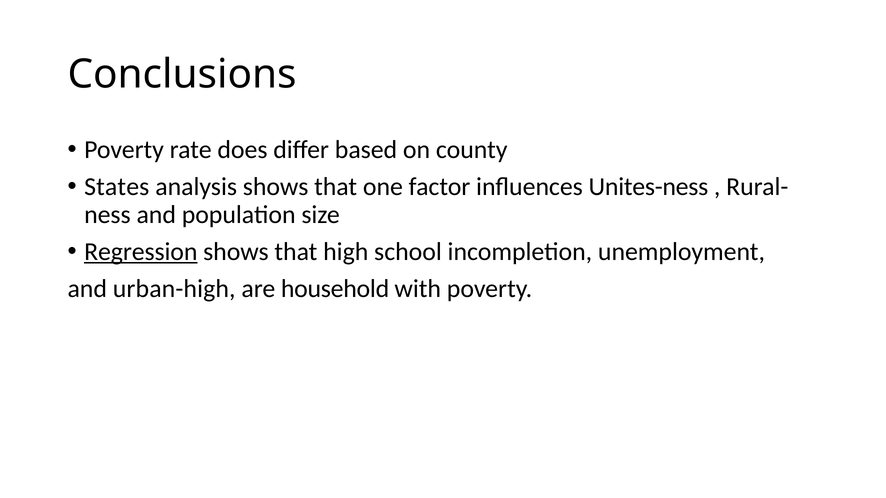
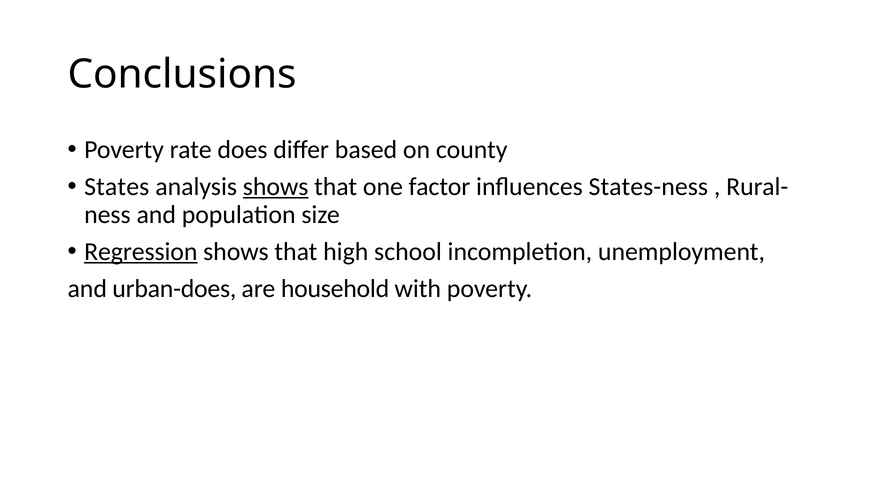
shows at (276, 187) underline: none -> present
Unites-ness: Unites-ness -> States-ness
urban-high: urban-high -> urban-does
